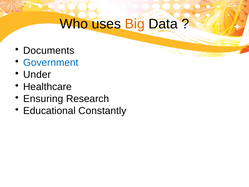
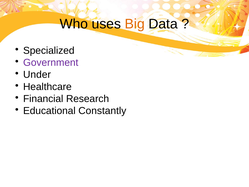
Documents: Documents -> Specialized
Government colour: blue -> purple
Ensuring: Ensuring -> Financial
